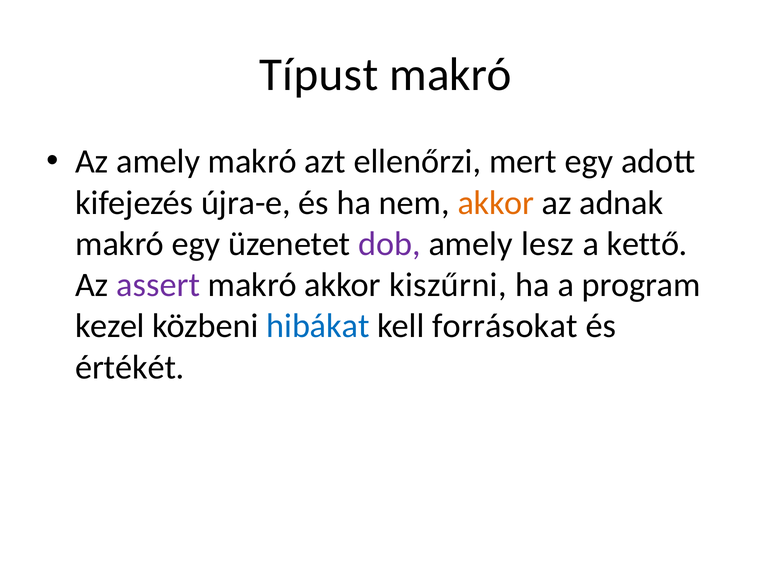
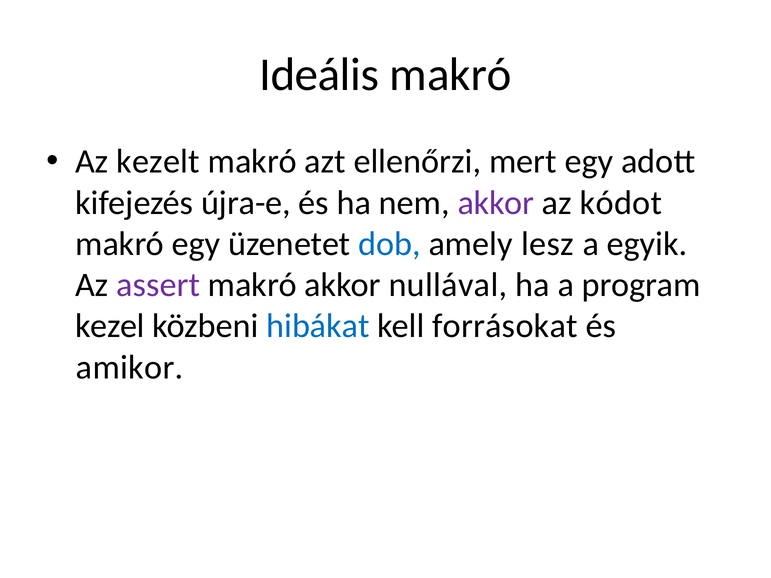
Típust: Típust -> Ideális
Az amely: amely -> kezelt
akkor at (496, 203) colour: orange -> purple
adnak: adnak -> kódot
dob colour: purple -> blue
kettő: kettő -> egyik
kiszűrni: kiszűrni -> nullával
értékét: értékét -> amikor
